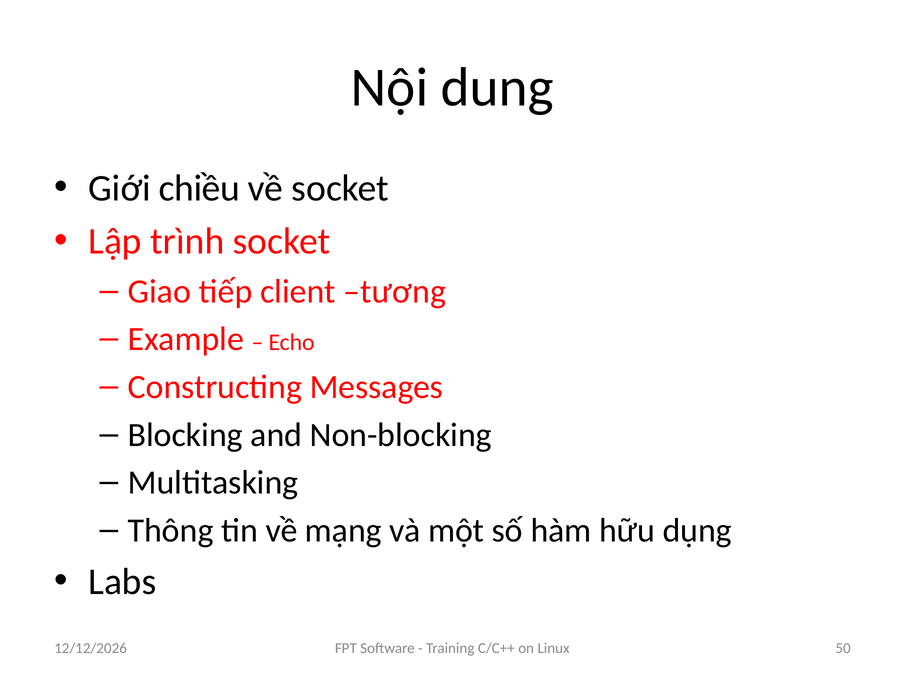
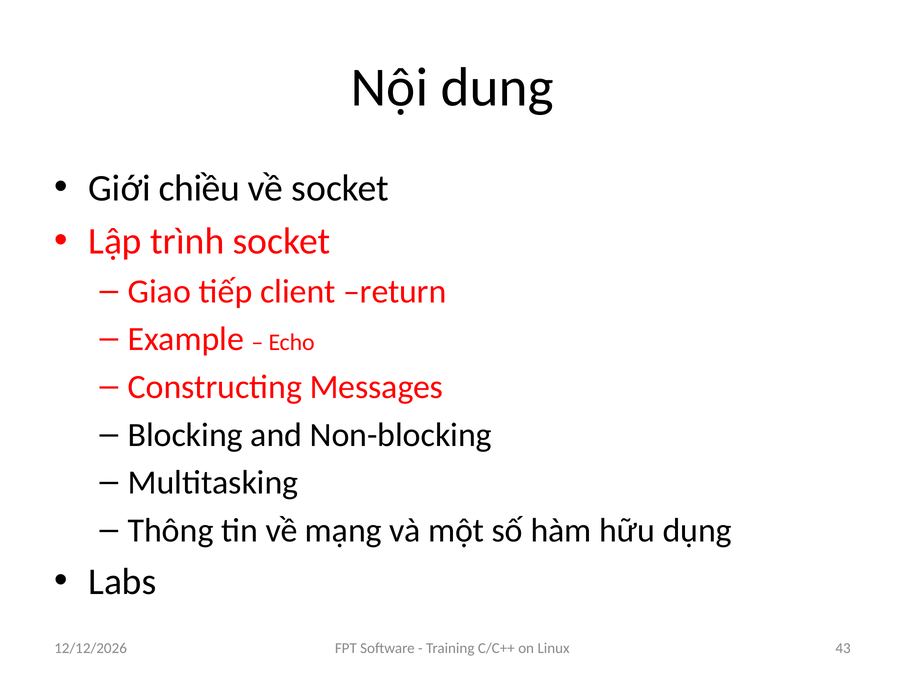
tương: tương -> return
50: 50 -> 43
